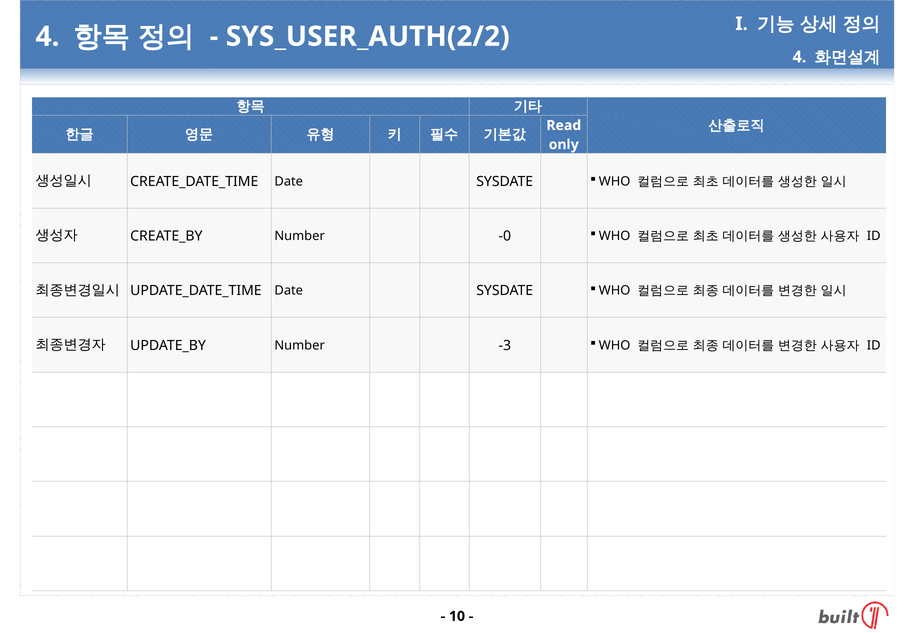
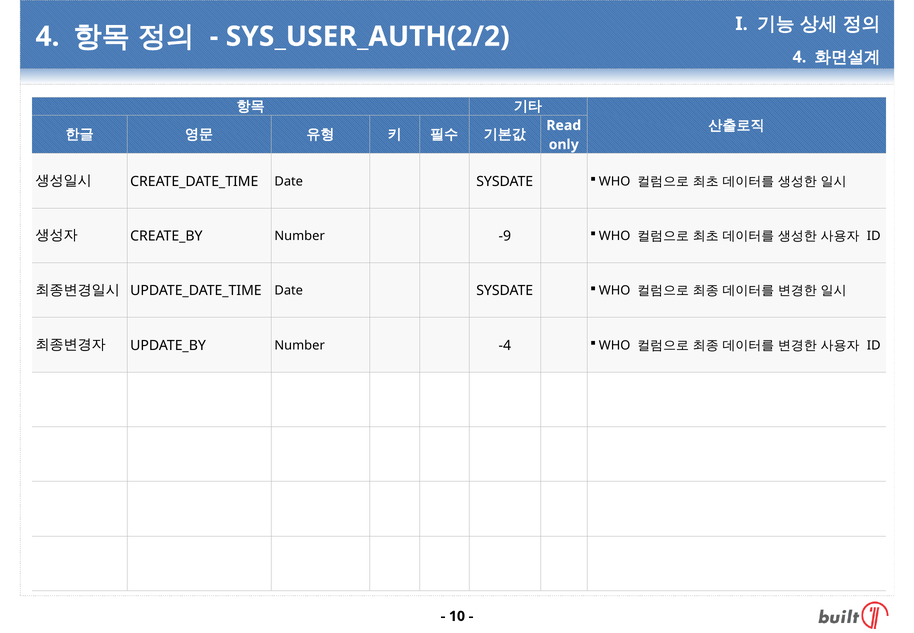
-0: -0 -> -9
-3: -3 -> -4
